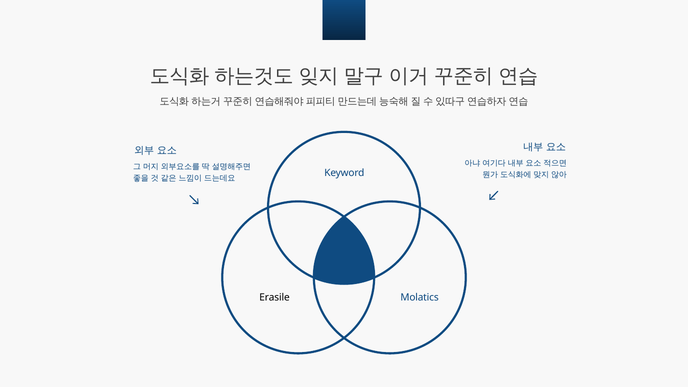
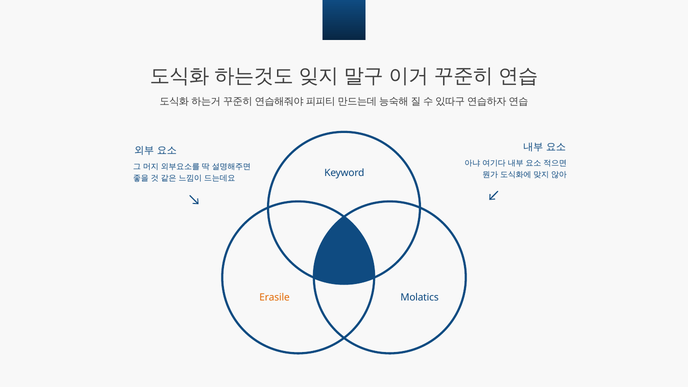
Erasile colour: black -> orange
